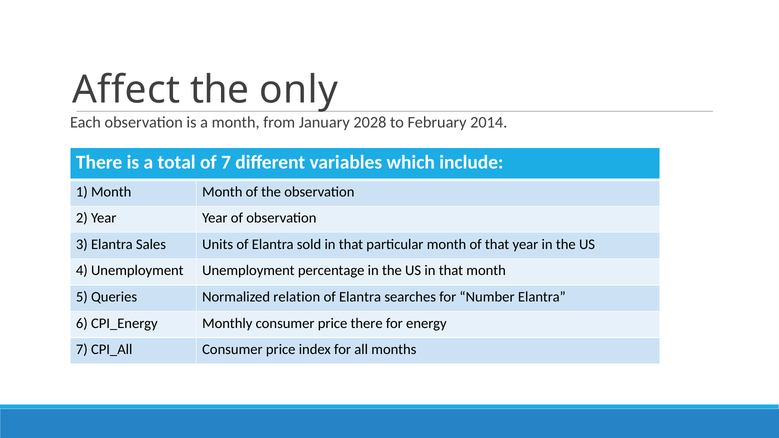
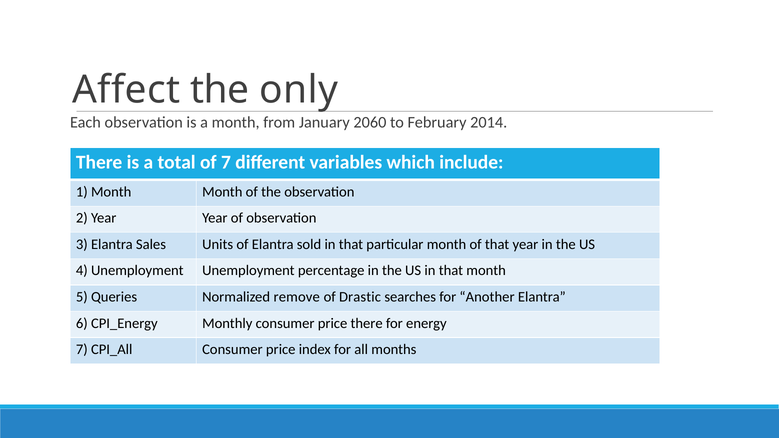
2028: 2028 -> 2060
relation: relation -> remove
Elantra at (360, 297): Elantra -> Drastic
Number: Number -> Another
